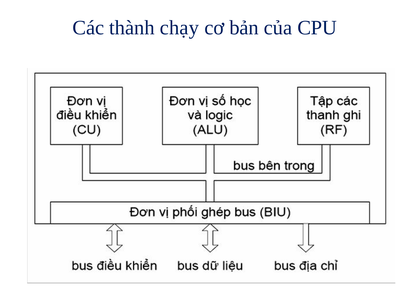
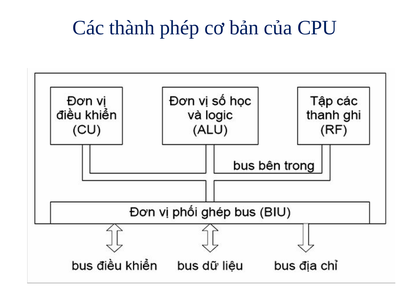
chạy: chạy -> phép
